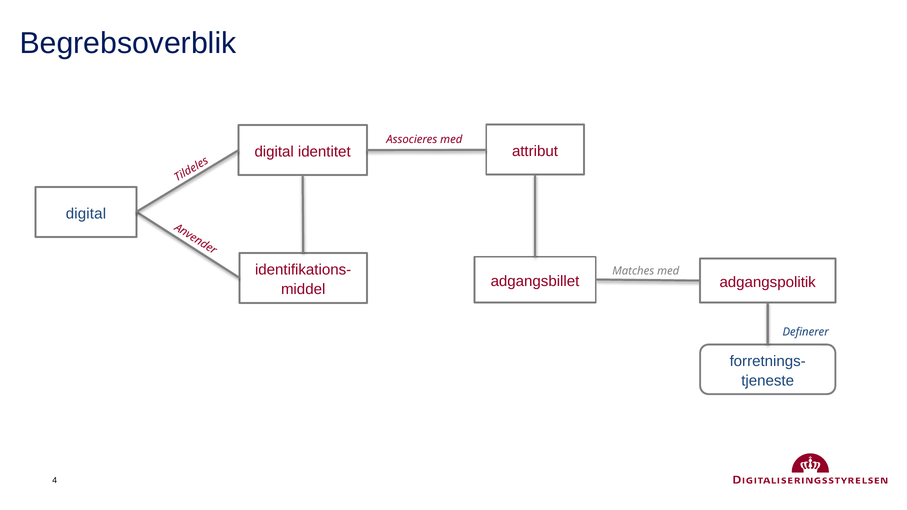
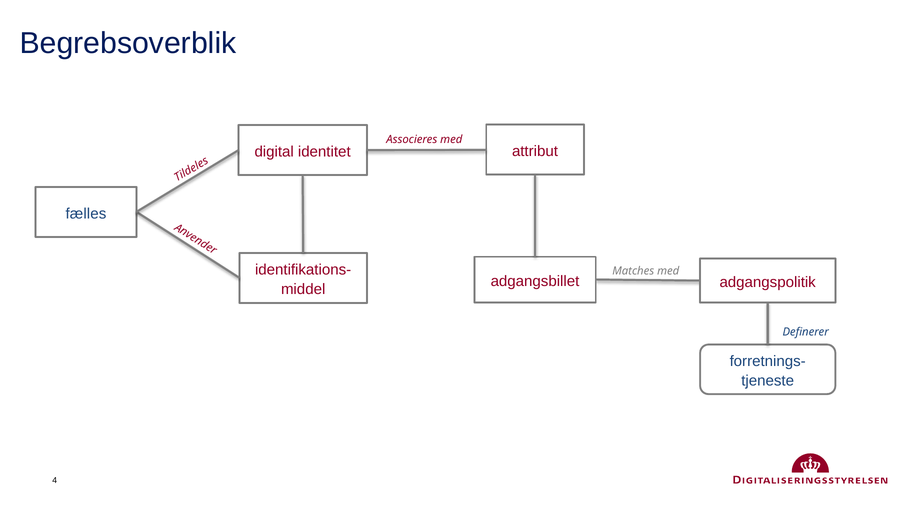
digital at (86, 214): digital -> fælles
